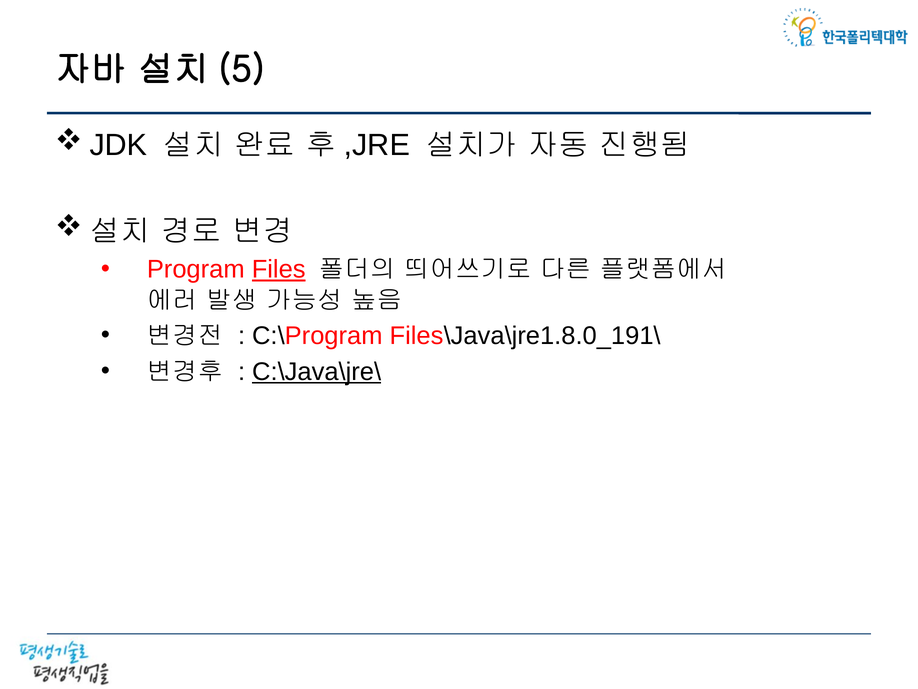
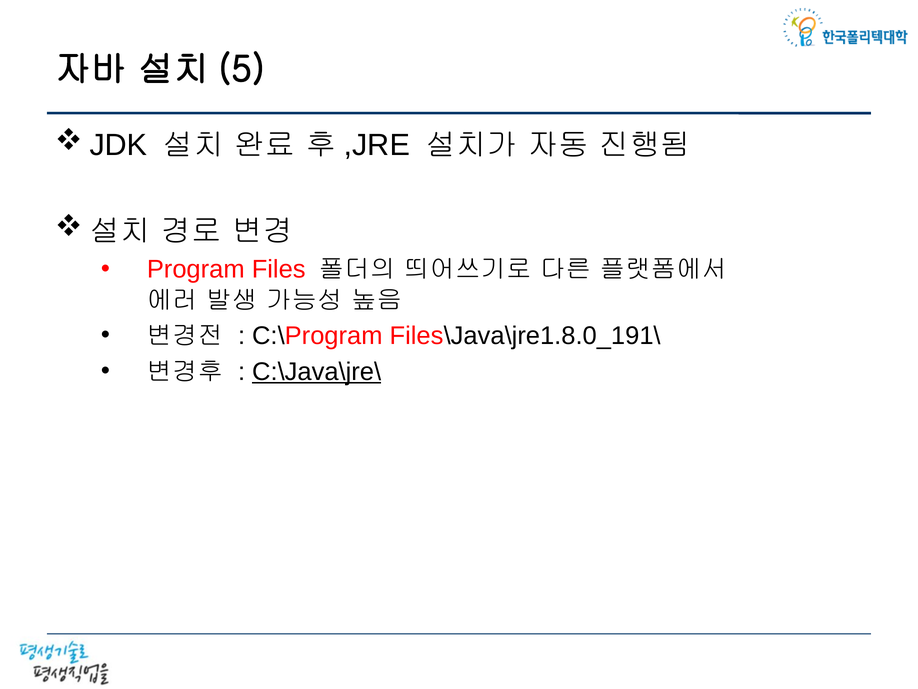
Files underline: present -> none
